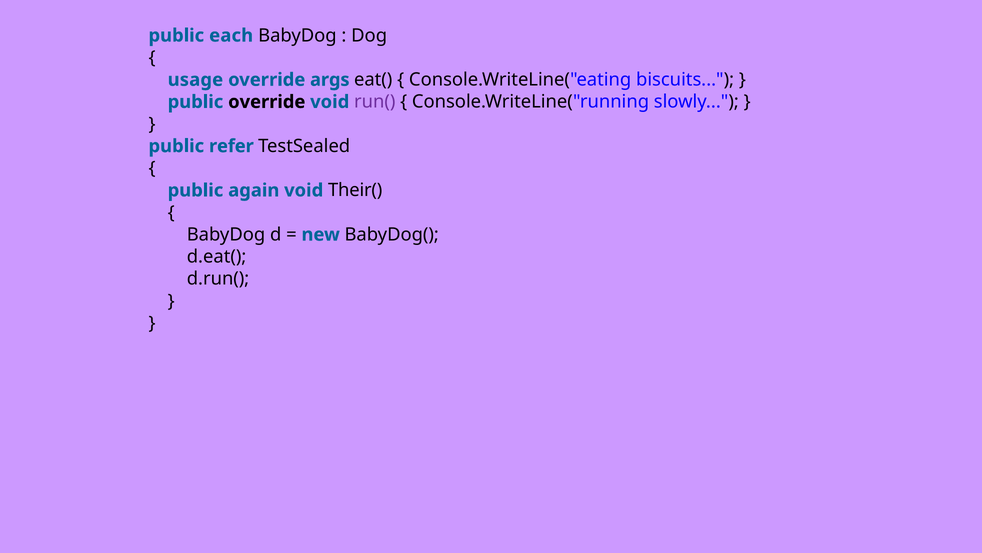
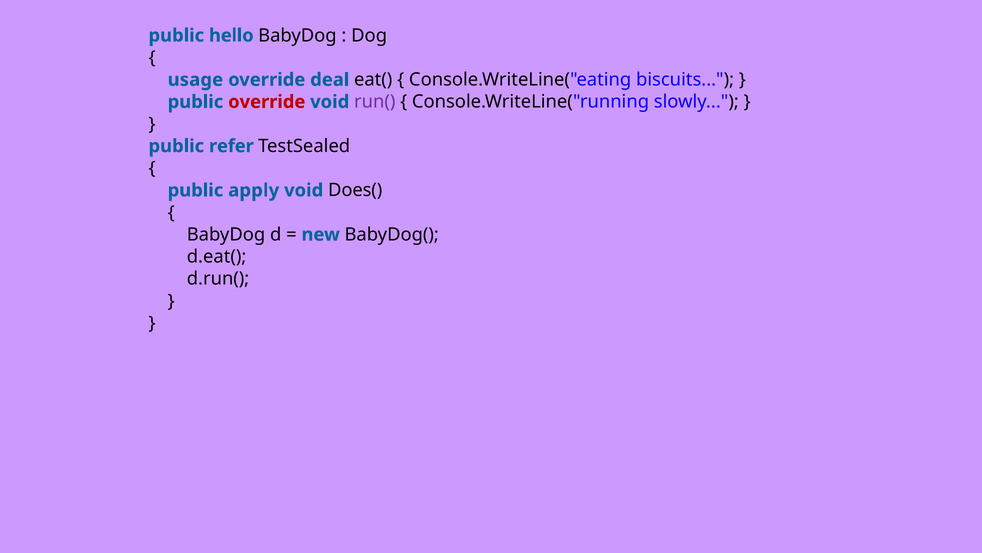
each: each -> hello
args: args -> deal
override at (267, 102) colour: black -> red
again: again -> apply
Their(: Their( -> Does(
